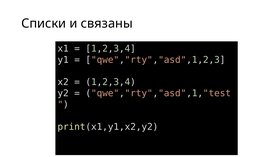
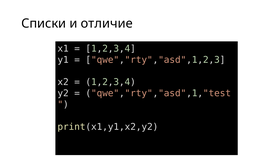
связаны: связаны -> отличие
